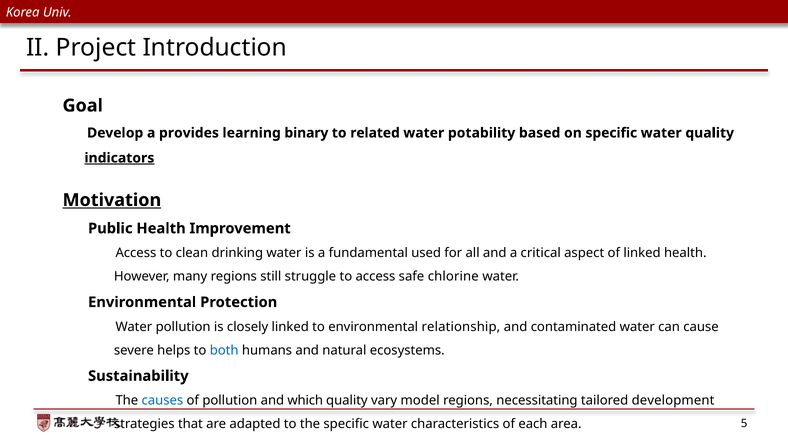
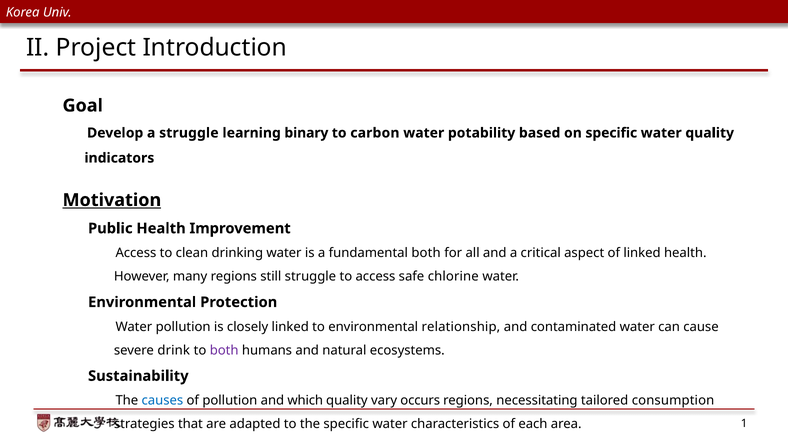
a provides: provides -> struggle
related: related -> carbon
indicators underline: present -> none
fundamental used: used -> both
helps: helps -> drink
both at (224, 350) colour: blue -> purple
model: model -> occurs
development: development -> consumption
5: 5 -> 1
